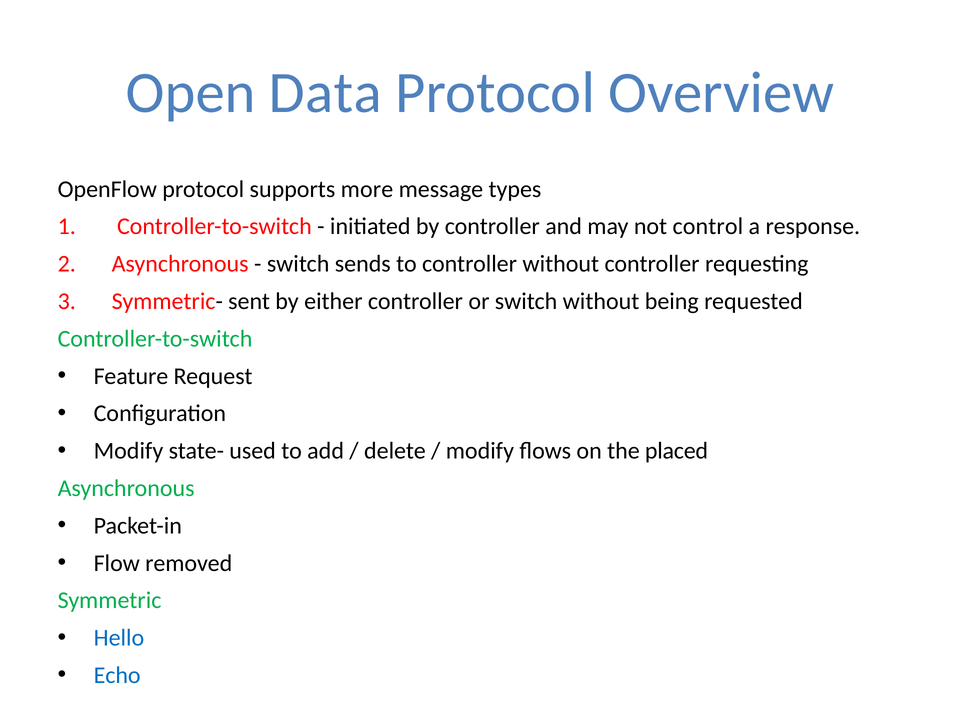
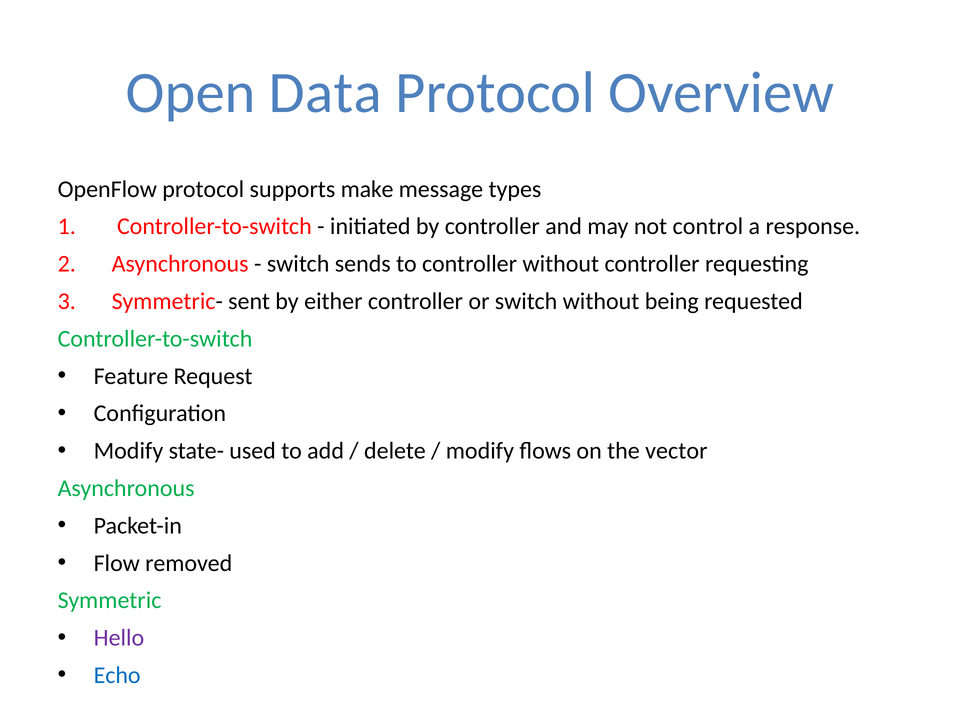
more: more -> make
placed: placed -> vector
Hello colour: blue -> purple
